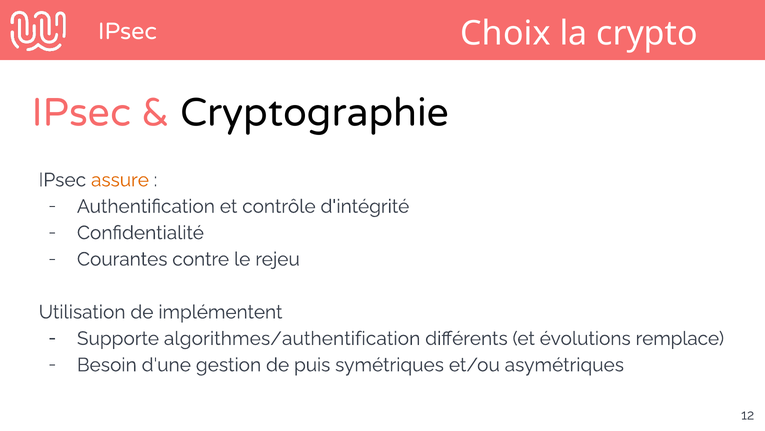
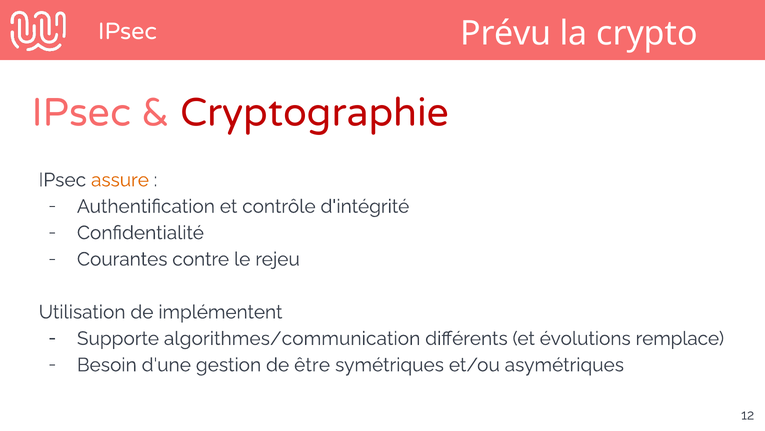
Choix: Choix -> Prévu
Cryptographie colour: black -> red
algorithmes/authentification: algorithmes/authentification -> algorithmes/communication
puis: puis -> être
